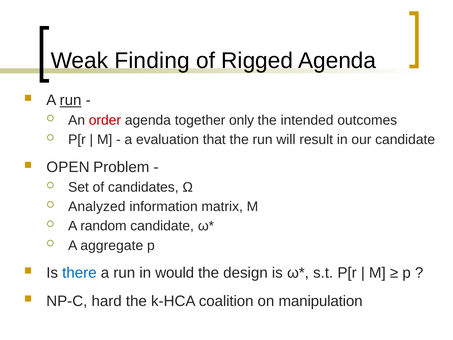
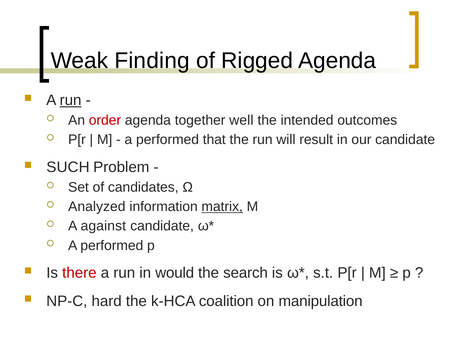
only: only -> well
evaluation at (168, 140): evaluation -> performed
OPEN: OPEN -> SUCH
matrix underline: none -> present
random: random -> against
aggregate at (112, 245): aggregate -> performed
there colour: blue -> red
design: design -> search
